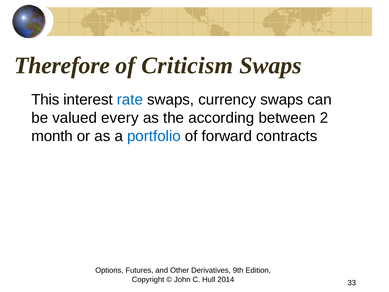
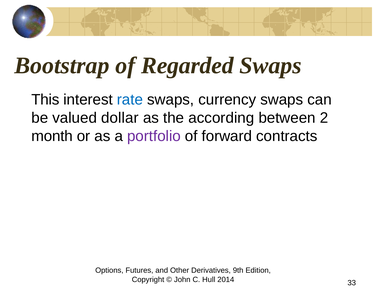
Therefore: Therefore -> Bootstrap
Criticism: Criticism -> Regarded
every: every -> dollar
portfolio colour: blue -> purple
